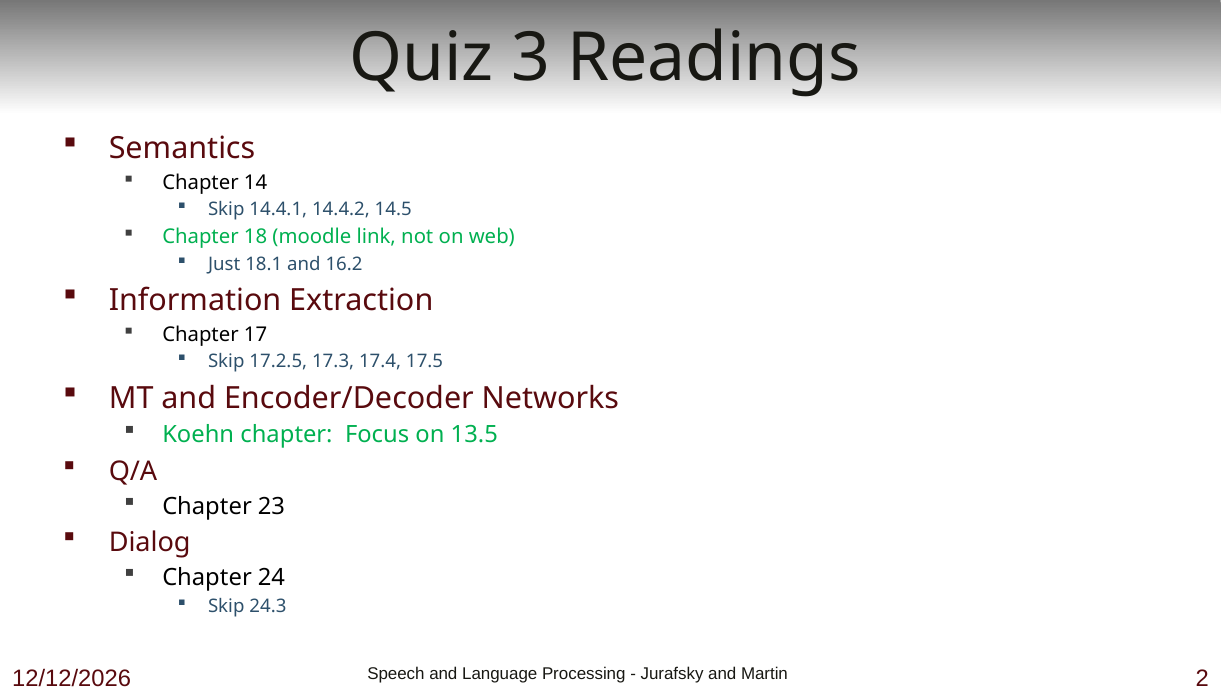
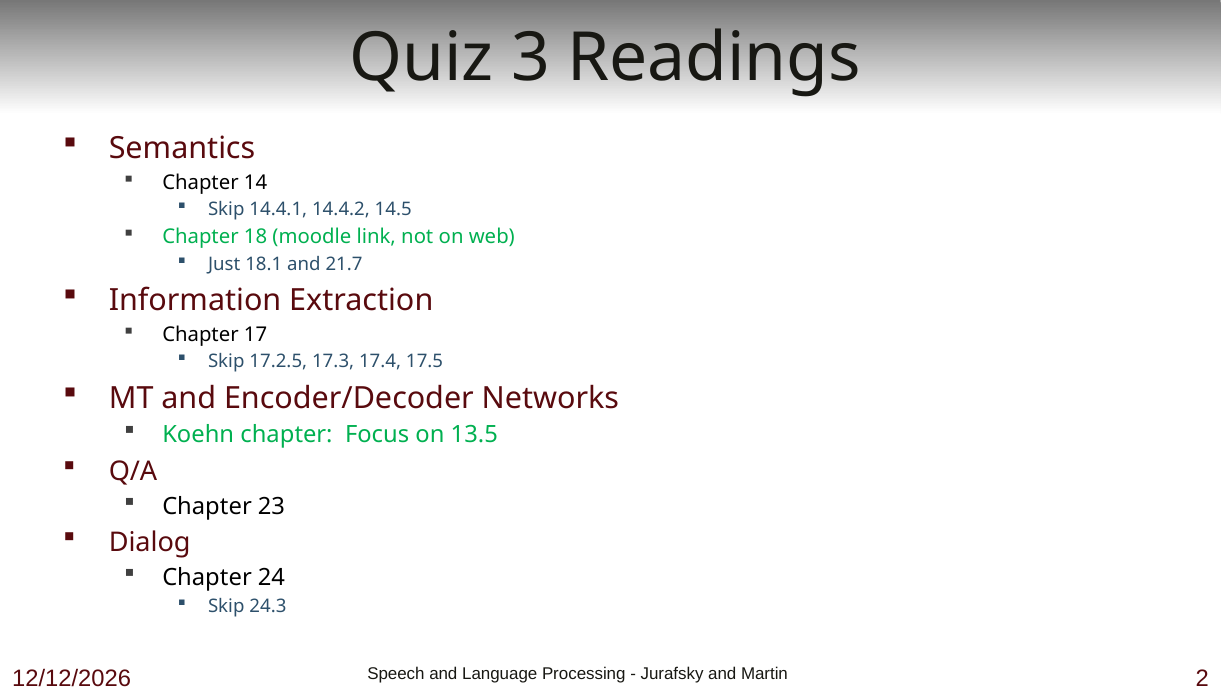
16.2: 16.2 -> 21.7
